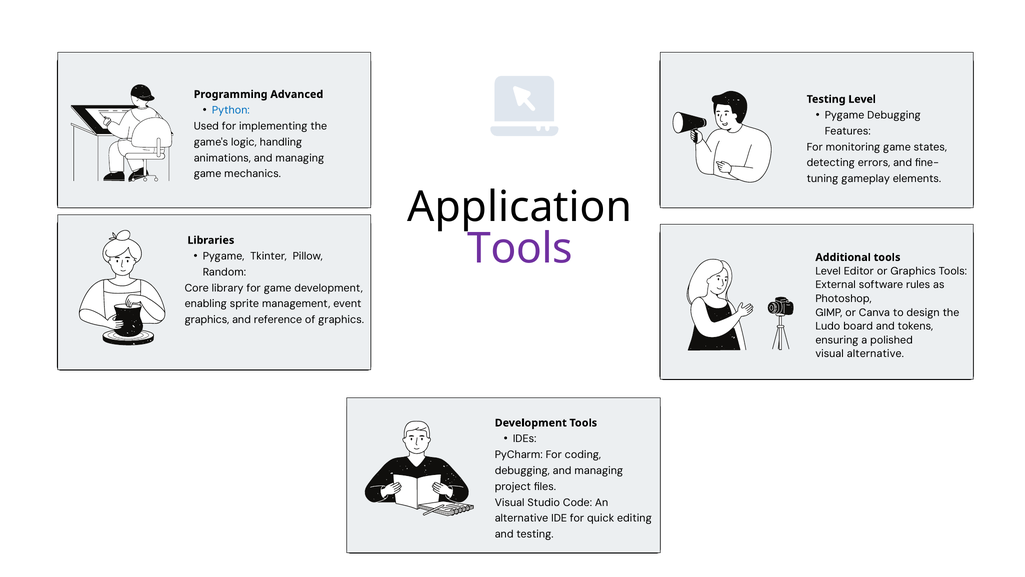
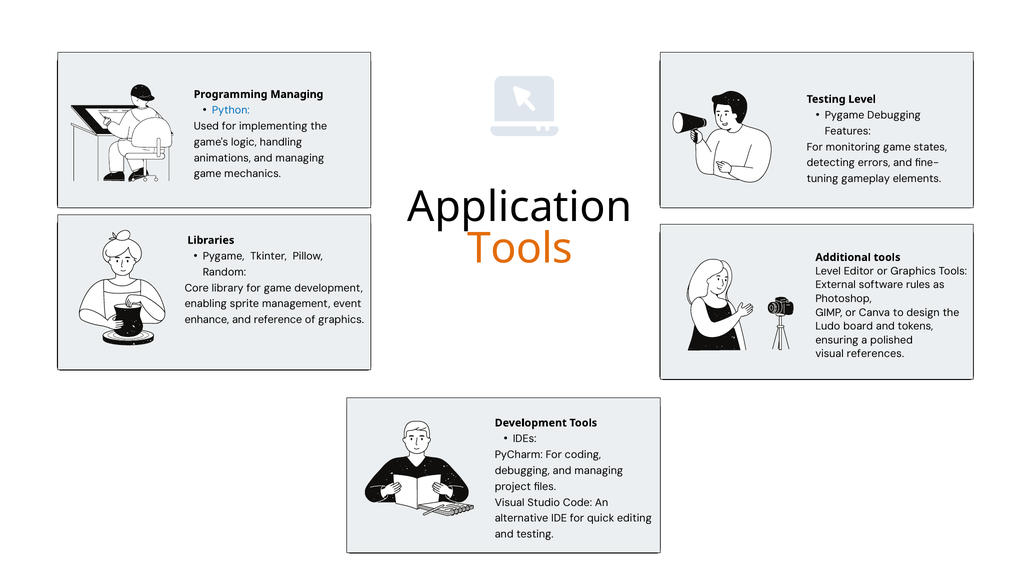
Programming Advanced: Advanced -> Managing
Tools at (520, 248) colour: purple -> orange
graphics at (207, 320): graphics -> enhance
visual alternative: alternative -> references
